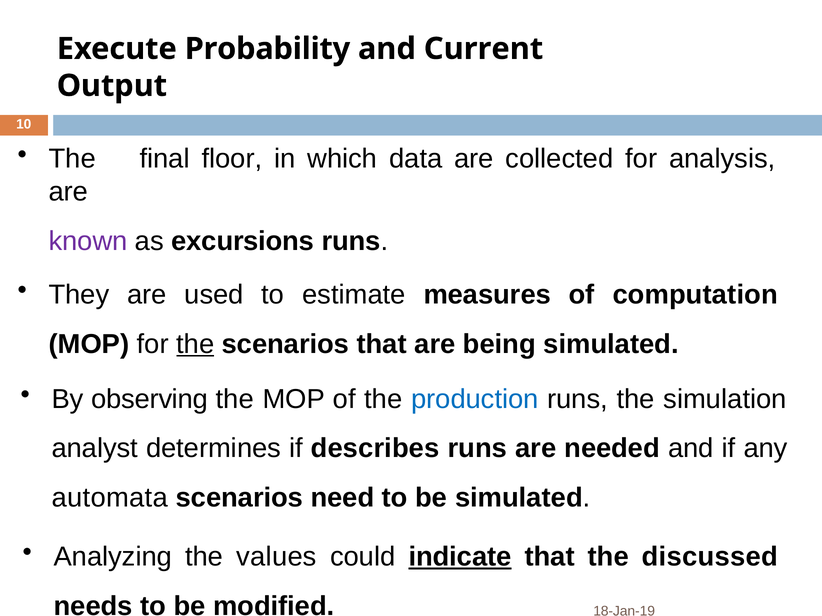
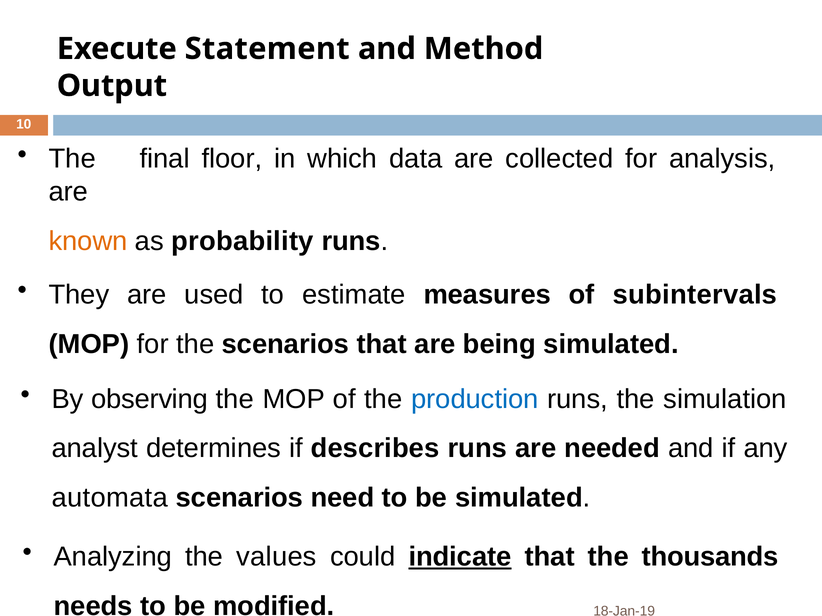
Probability: Probability -> Statement
Current: Current -> Method
known colour: purple -> orange
excursions: excursions -> probability
computation: computation -> subintervals
the at (195, 344) underline: present -> none
discussed: discussed -> thousands
